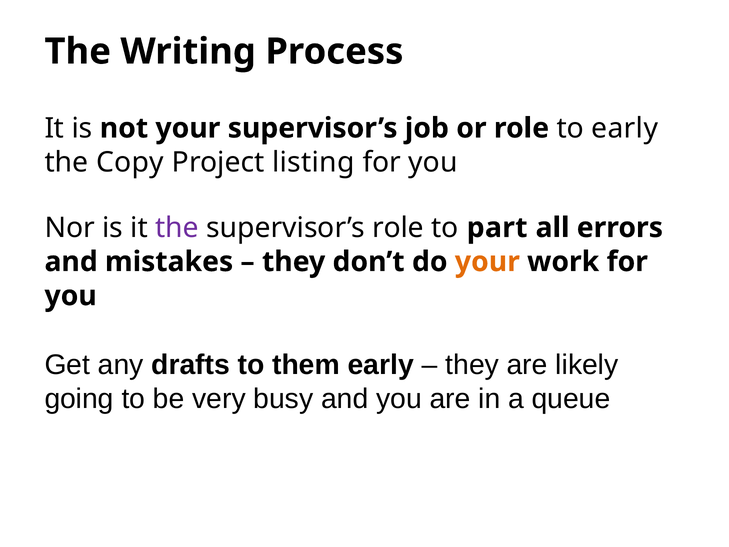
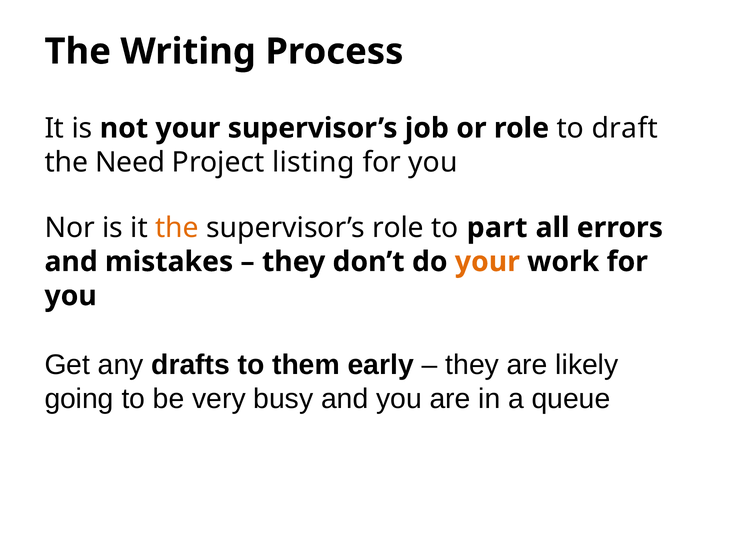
to early: early -> draft
Copy: Copy -> Need
the at (177, 228) colour: purple -> orange
